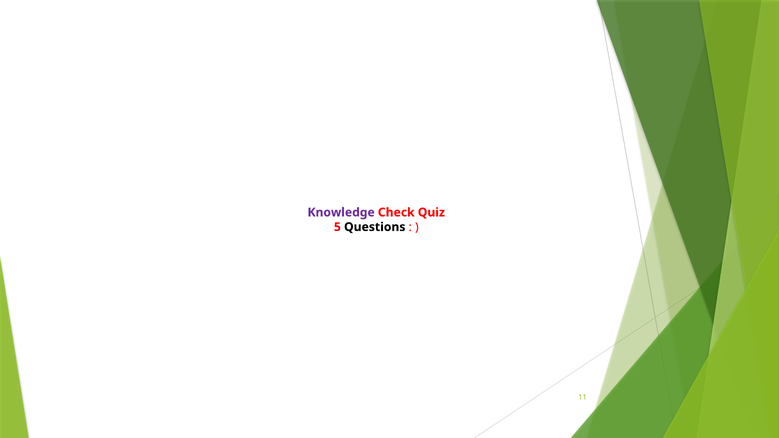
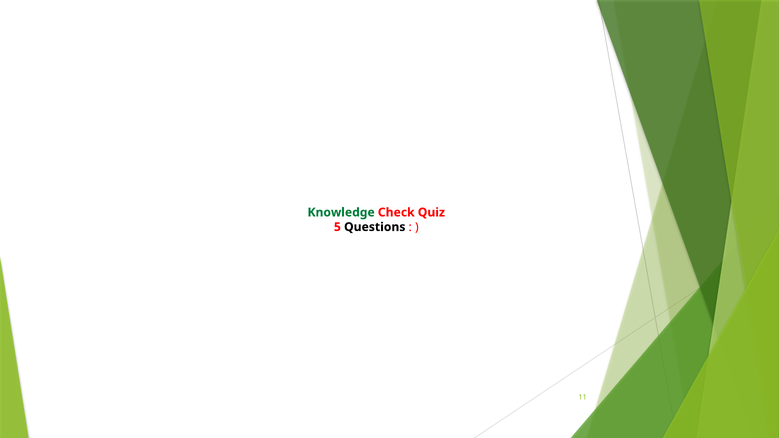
Knowledge colour: purple -> green
